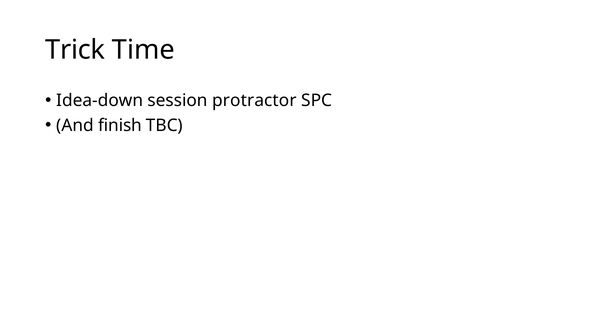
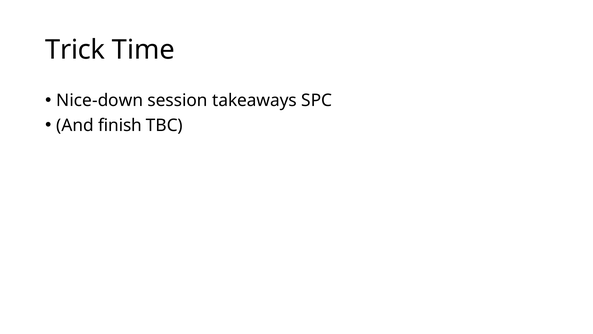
Idea-down: Idea-down -> Nice-down
protractor: protractor -> takeaways
